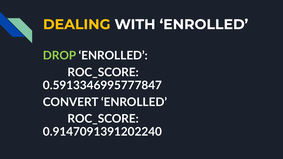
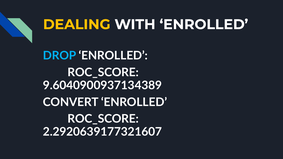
DROP colour: light green -> light blue
0.5913346995777847: 0.5913346995777847 -> 9.6040900937134389
0.9147091391202240: 0.9147091391202240 -> 2.2920639177321607
